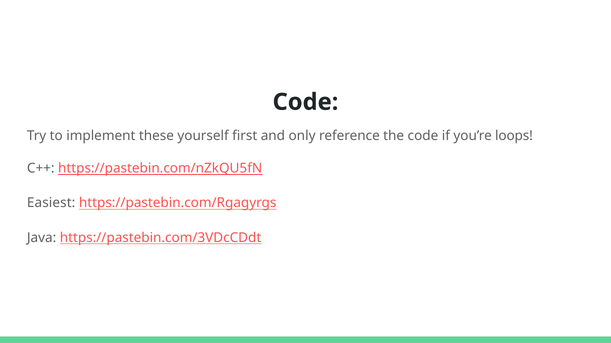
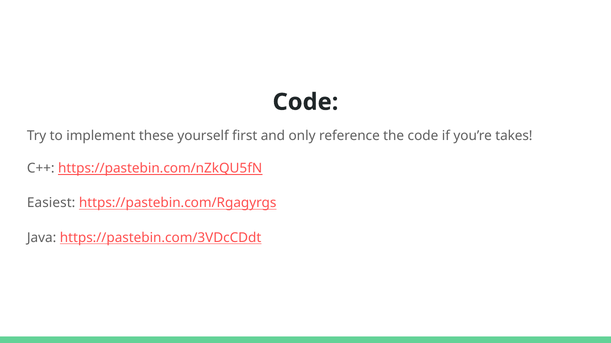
loops: loops -> takes
